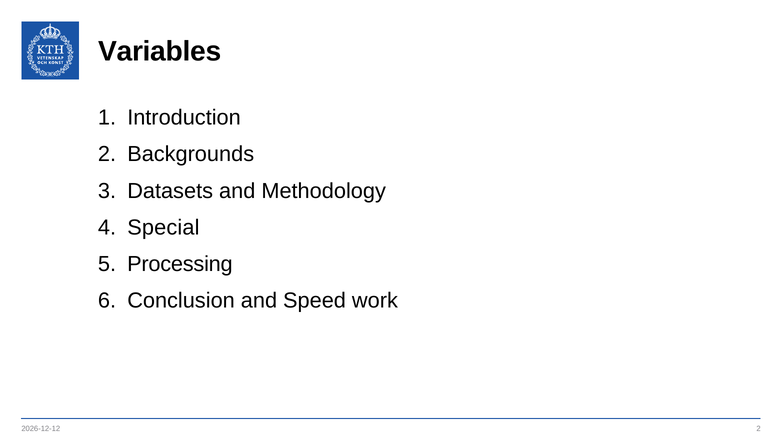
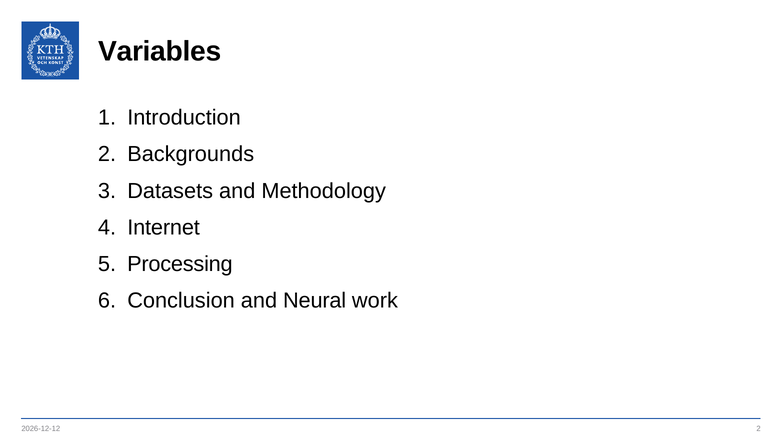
Special: Special -> Internet
Speed: Speed -> Neural
